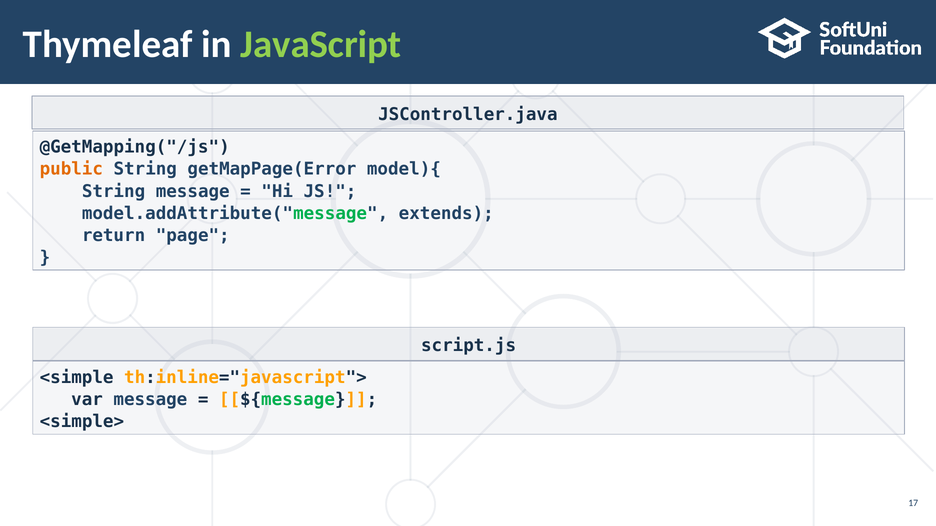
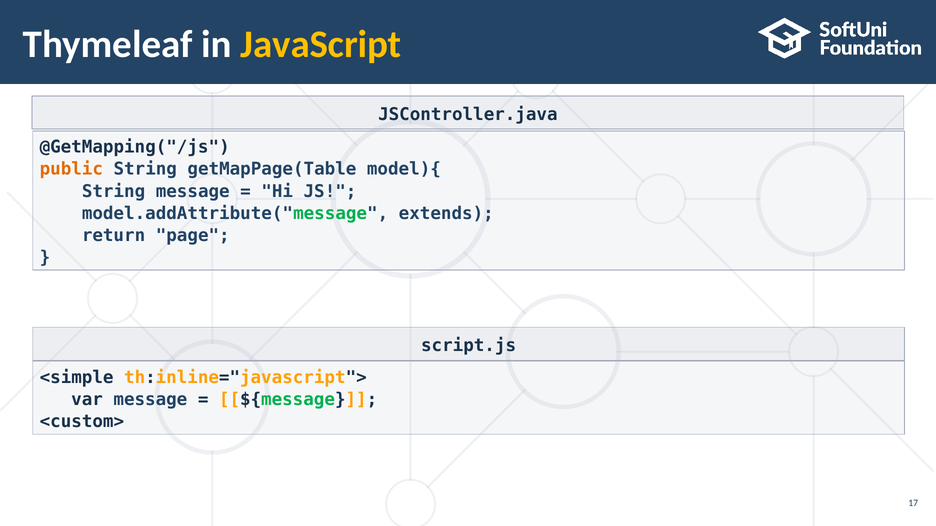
JavaScript colour: light green -> yellow
getMapPage(Error: getMapPage(Error -> getMapPage(Table
<simple>: <simple> -> <custom>
